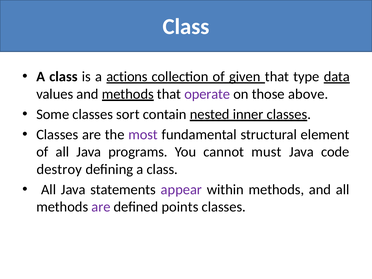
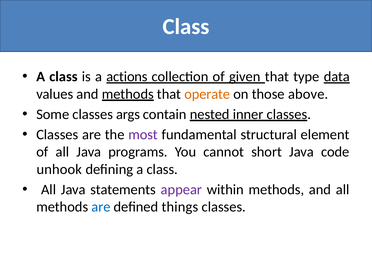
operate colour: purple -> orange
sort: sort -> args
must: must -> short
destroy: destroy -> unhook
are at (101, 207) colour: purple -> blue
points: points -> things
